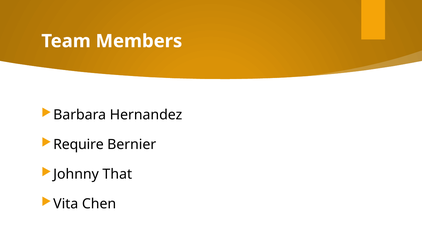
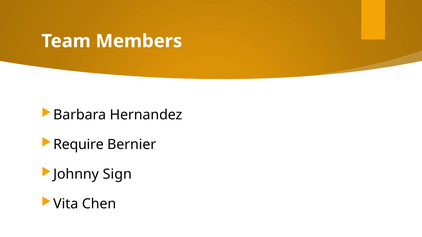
That: That -> Sign
